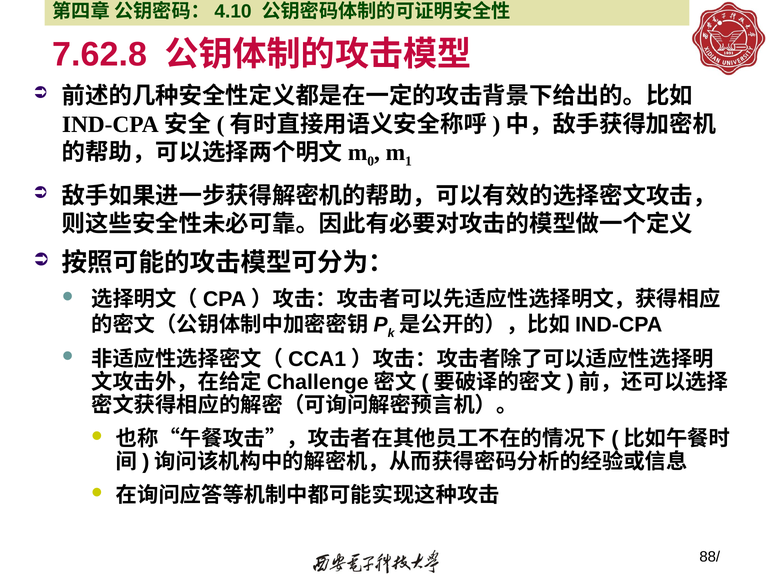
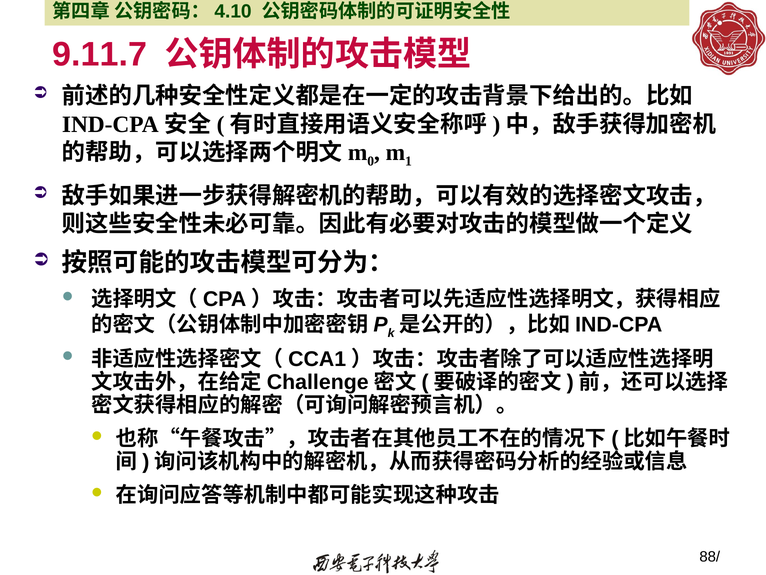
7.62.8: 7.62.8 -> 9.11.7
